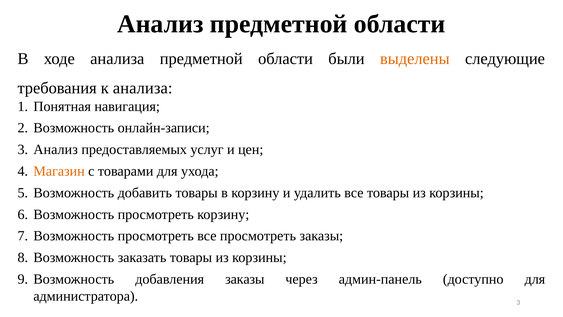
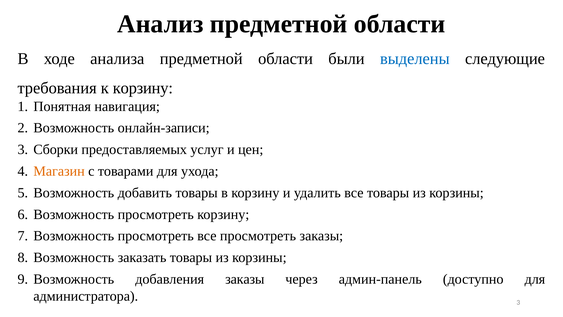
выделены colour: orange -> blue
к анализа: анализа -> корзину
Анализ at (56, 149): Анализ -> Сборки
